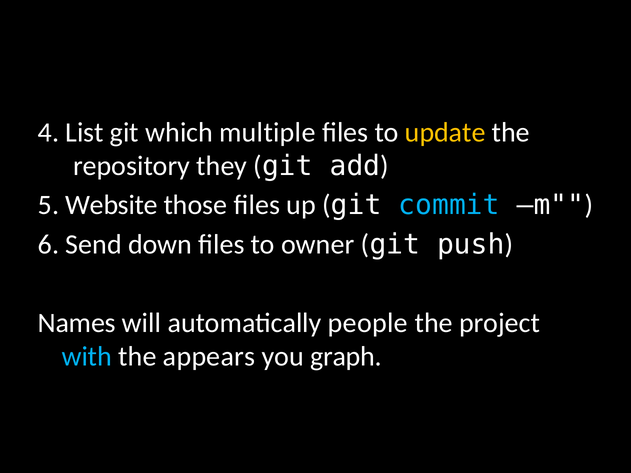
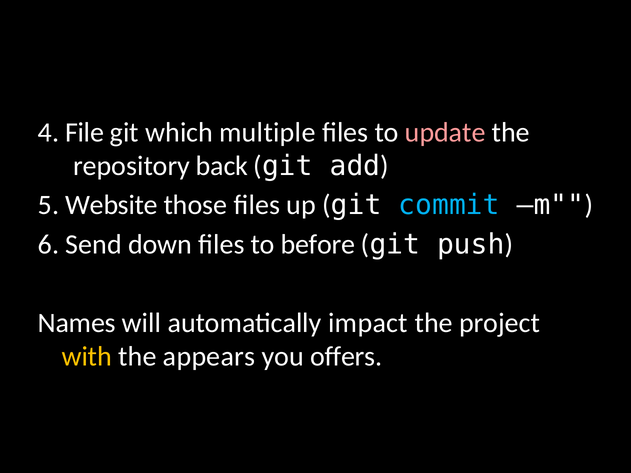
List: List -> File
update colour: yellow -> pink
they: they -> back
owner: owner -> before
people: people -> impact
with colour: light blue -> yellow
graph: graph -> offers
